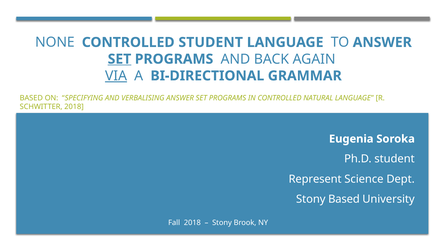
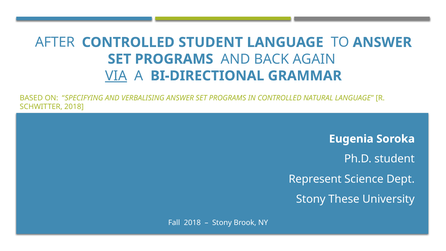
NONE: NONE -> AFTER
SET at (119, 59) underline: present -> none
Stony Based: Based -> These
